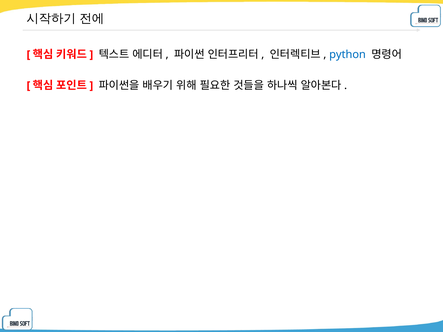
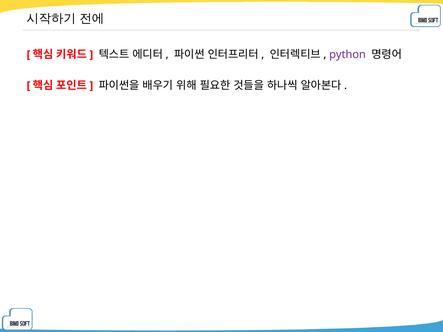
python colour: blue -> purple
